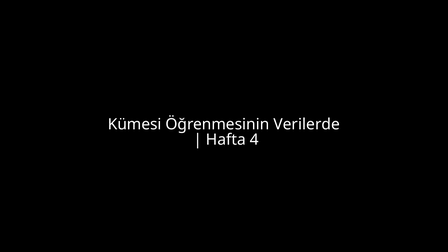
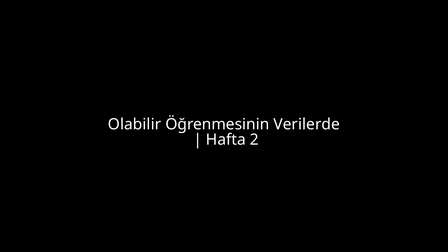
Kümesi: Kümesi -> Olabilir
4: 4 -> 2
